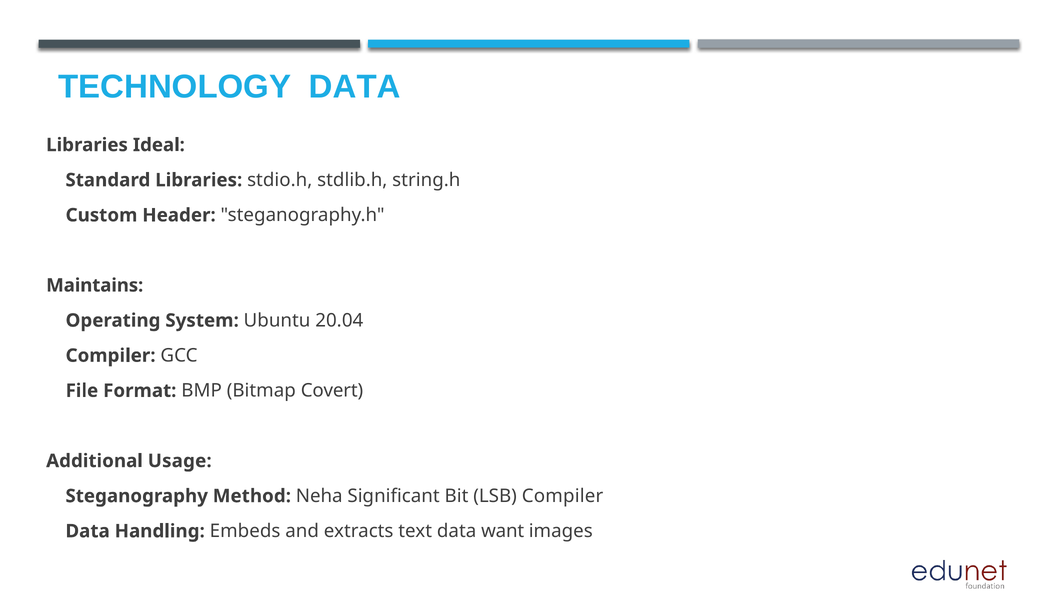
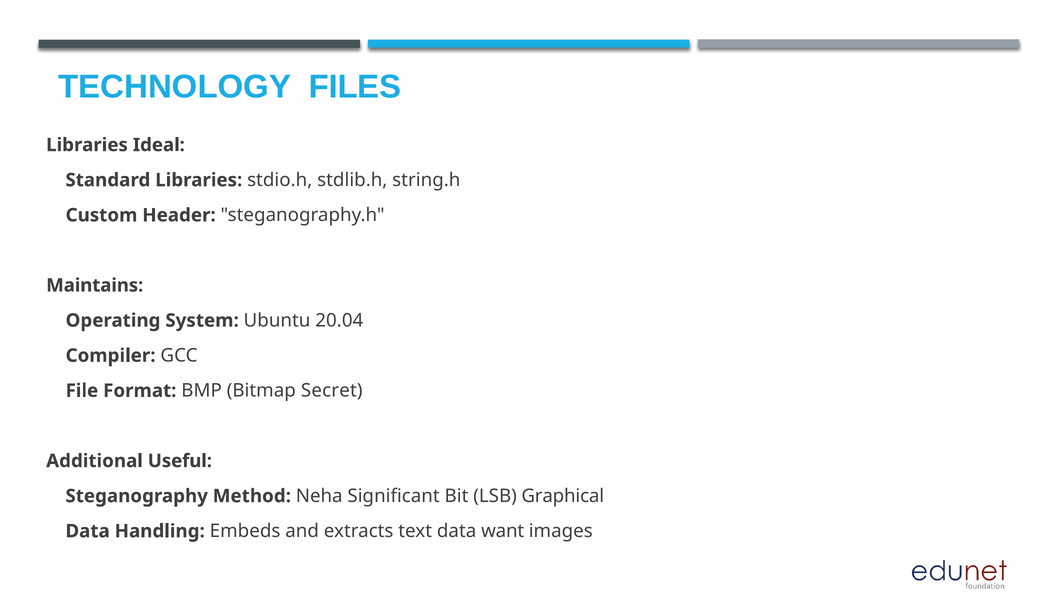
TECHNOLOGY DATA: DATA -> FILES
Covert: Covert -> Secret
Usage: Usage -> Useful
LSB Compiler: Compiler -> Graphical
